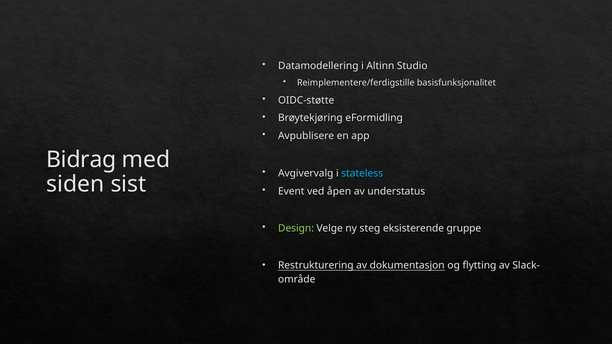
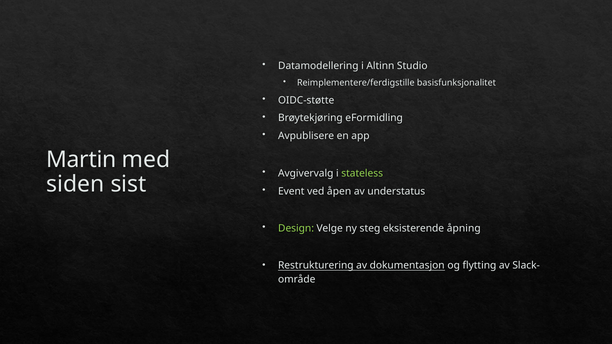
Bidrag: Bidrag -> Martin
stateless colour: light blue -> light green
gruppe: gruppe -> åpning
